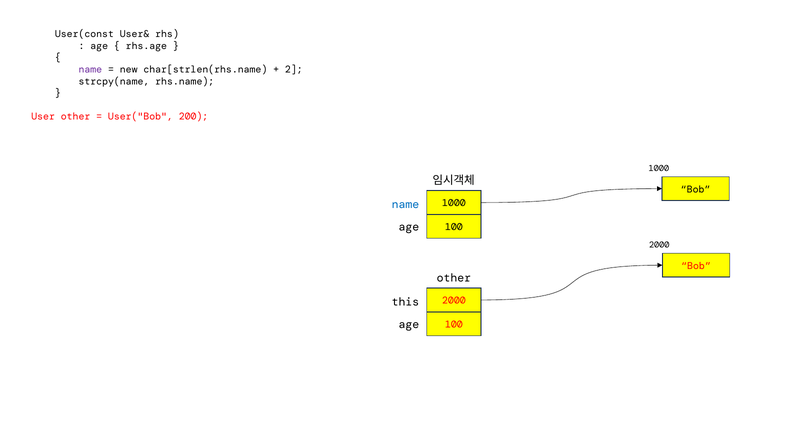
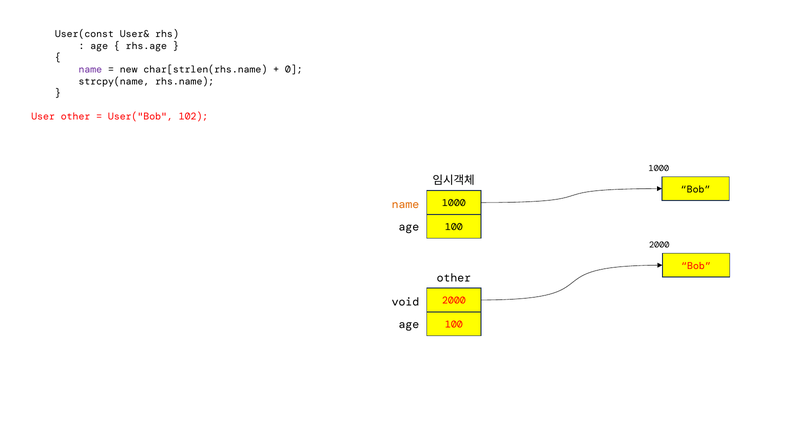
2: 2 -> 0
200: 200 -> 102
name at (405, 204) colour: blue -> orange
this: this -> void
